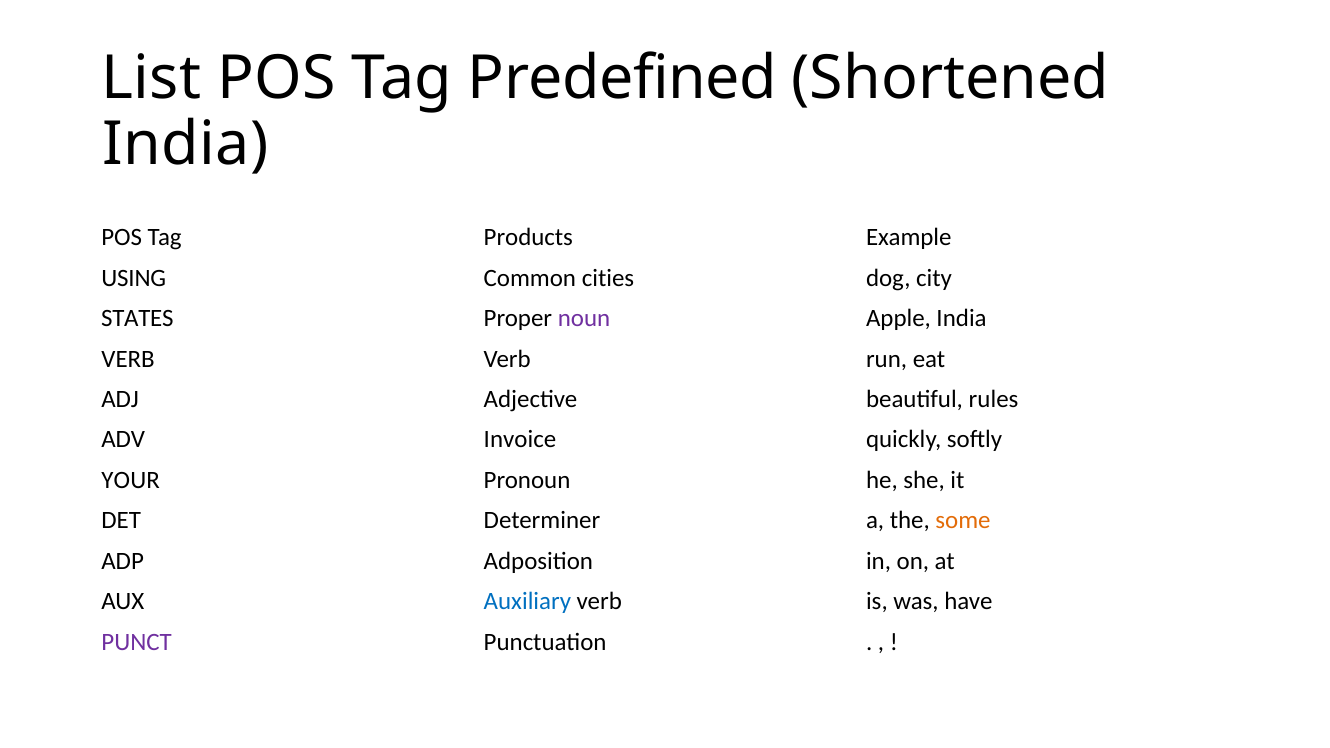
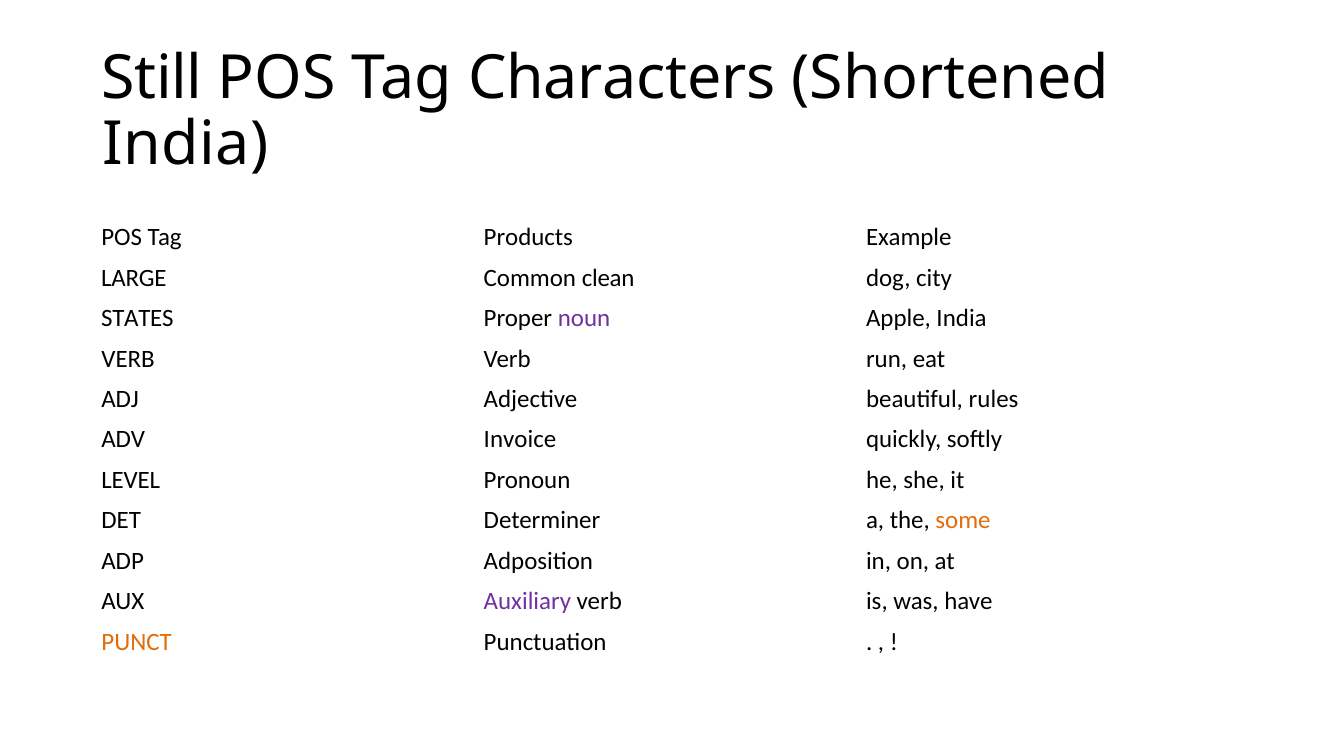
List: List -> Still
Predefined: Predefined -> Characters
USING: USING -> LARGE
cities: cities -> clean
YOUR: YOUR -> LEVEL
Auxiliary colour: blue -> purple
PUNCT colour: purple -> orange
